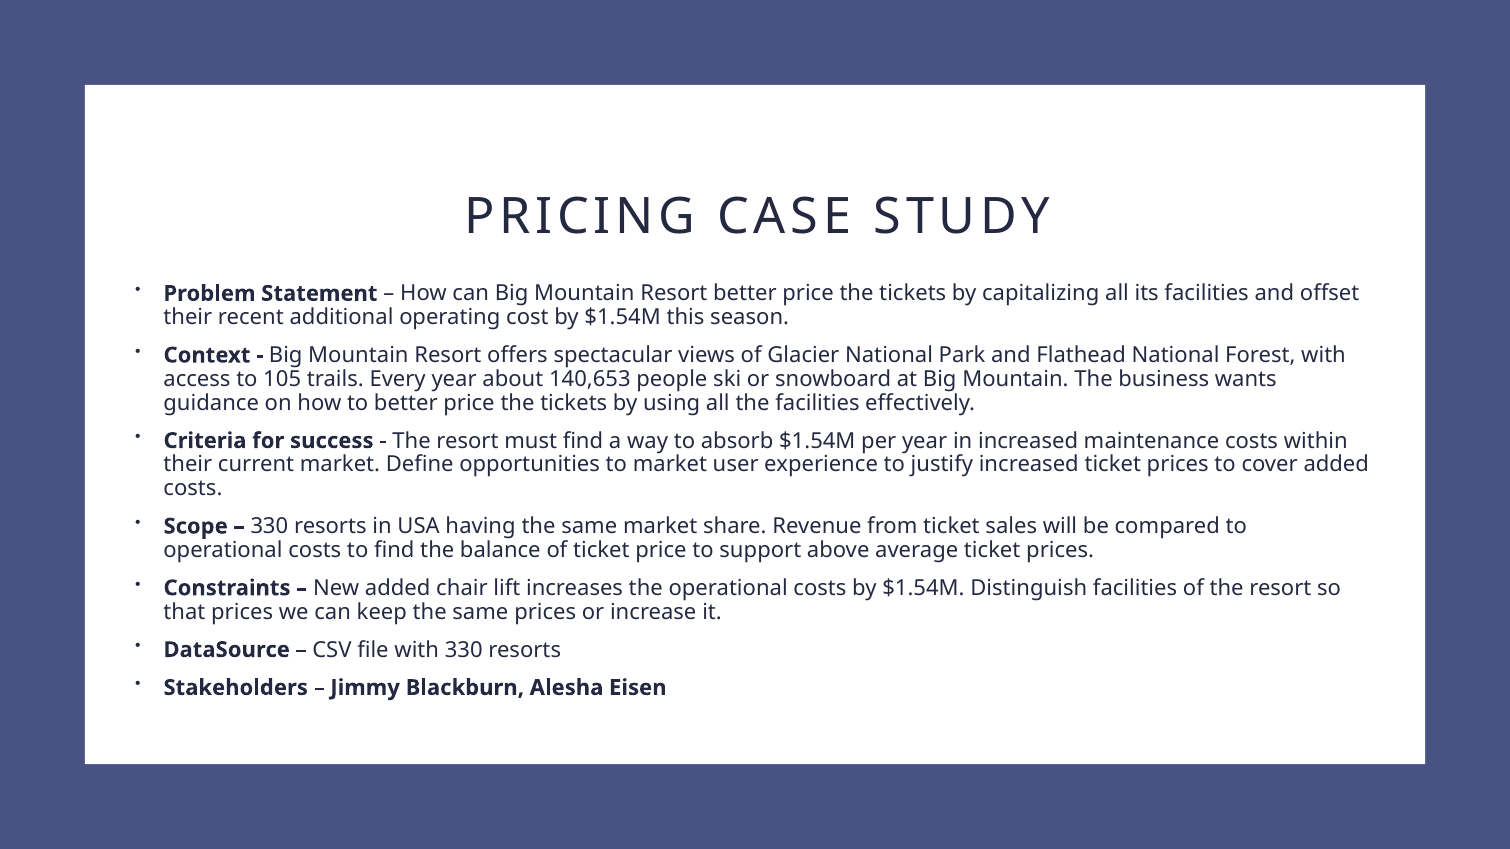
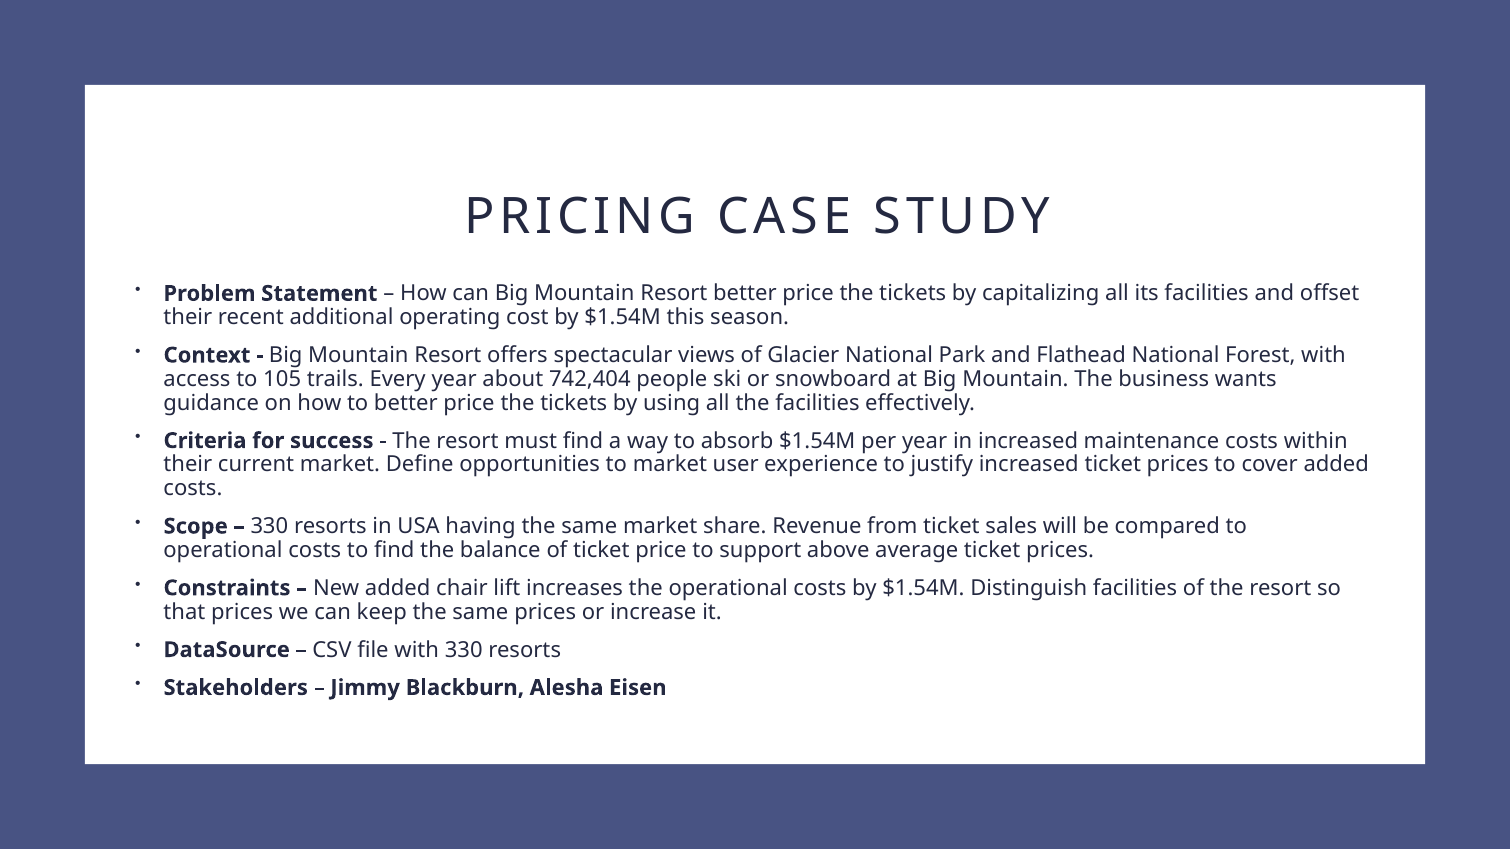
140,653: 140,653 -> 742,404
